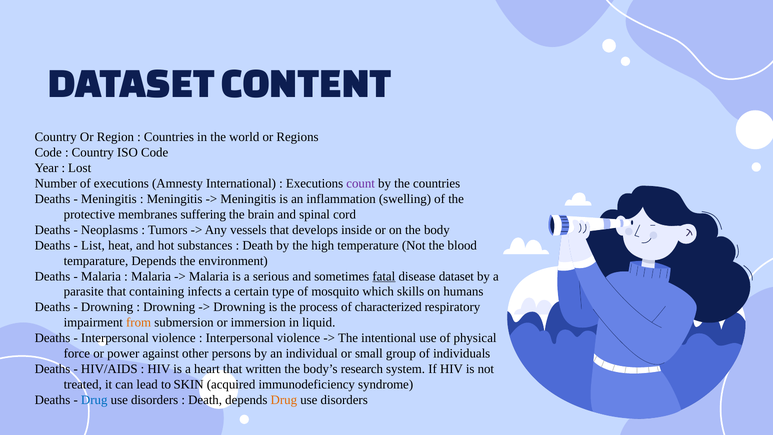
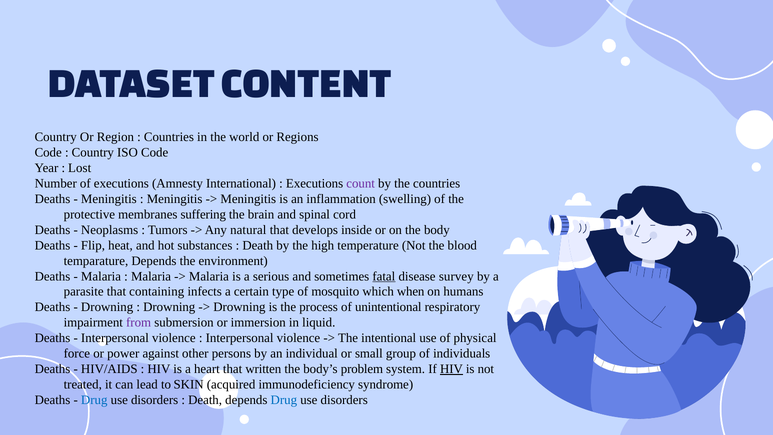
vessels: vessels -> natural
List: List -> Flip
disease dataset: dataset -> survey
skills: skills -> when
characterized: characterized -> unintentional
from colour: orange -> purple
research: research -> problem
HIV at (452, 369) underline: none -> present
Drug at (284, 400) colour: orange -> blue
